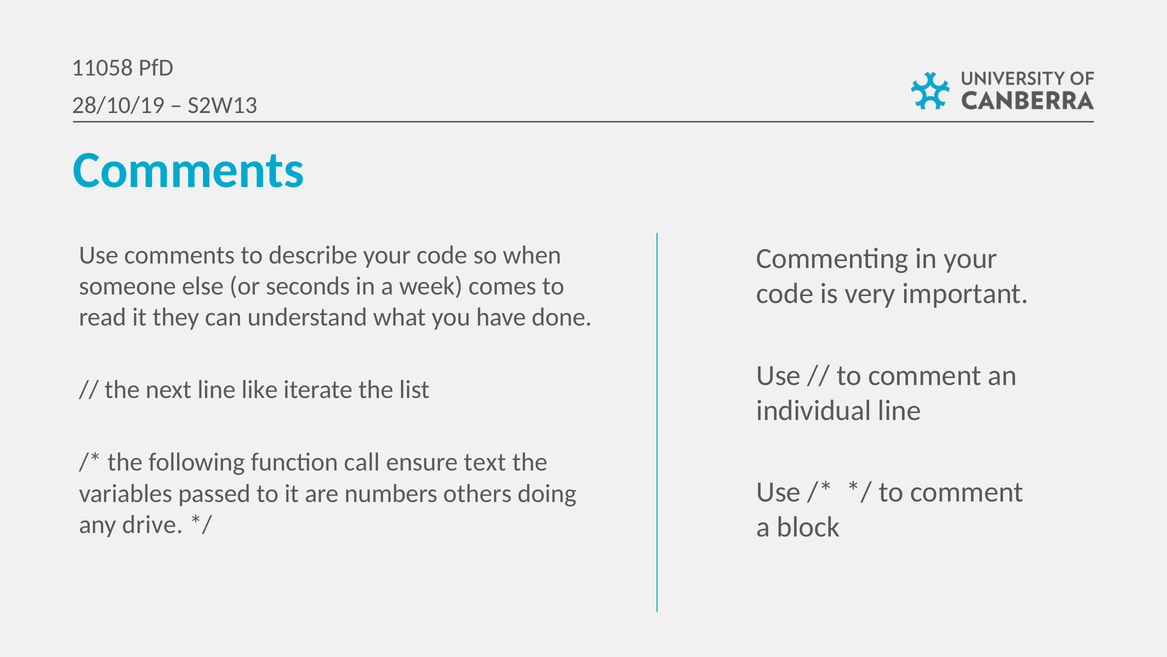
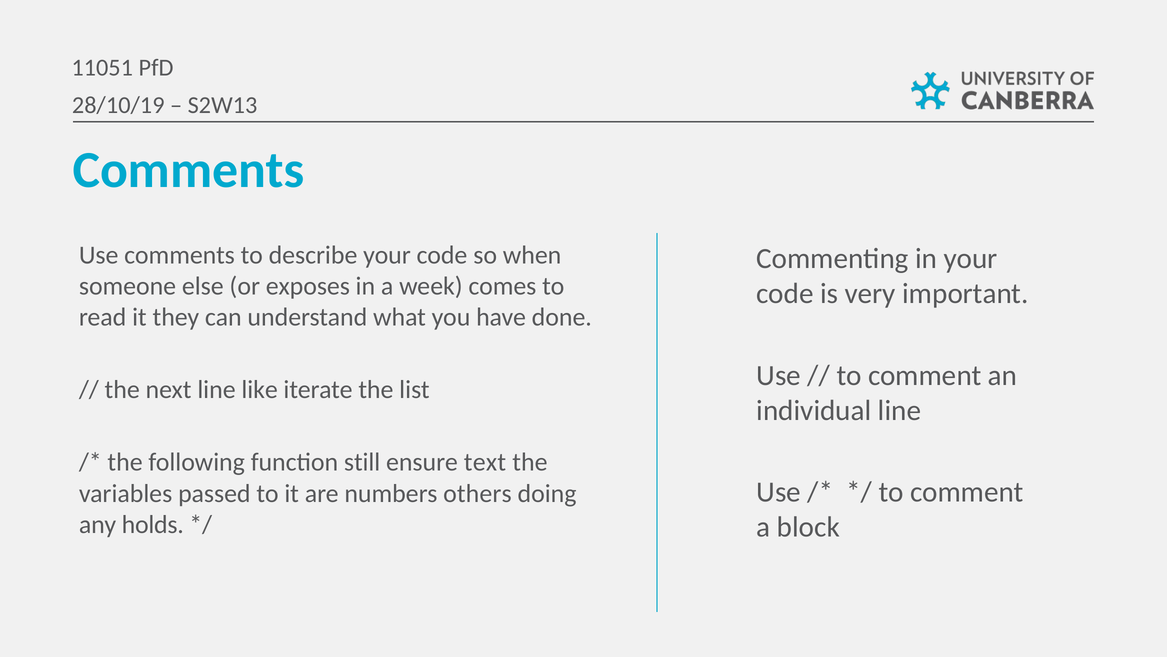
11058: 11058 -> 11051
seconds: seconds -> exposes
call: call -> still
drive: drive -> holds
